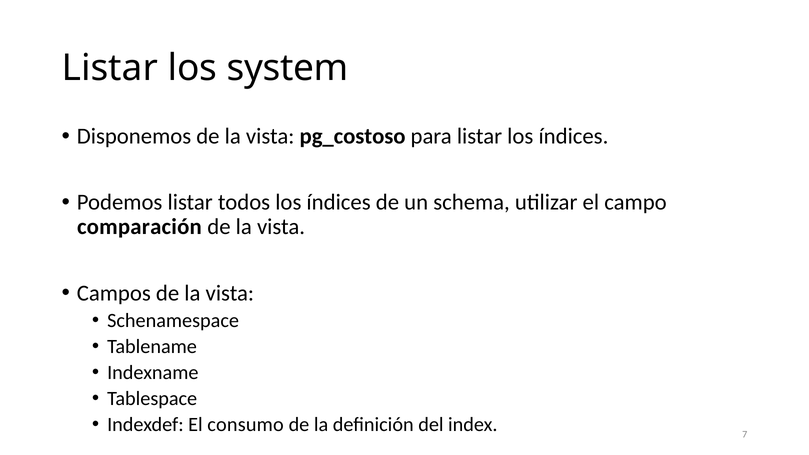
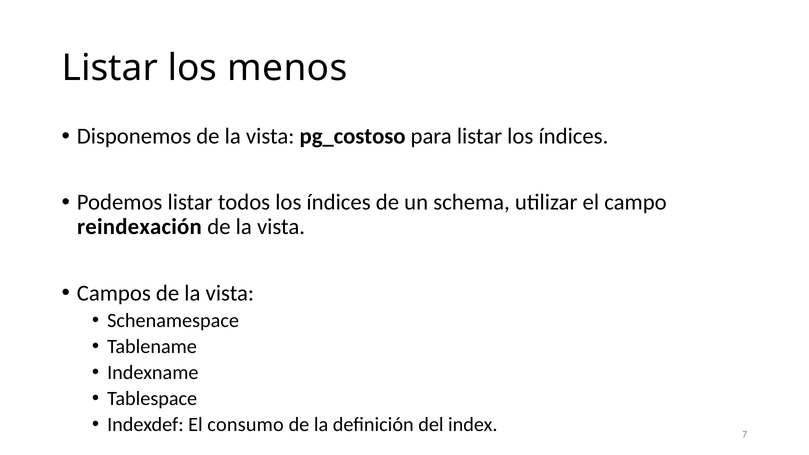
system: system -> menos
comparación: comparación -> reindexación
